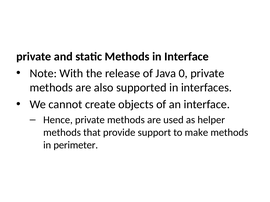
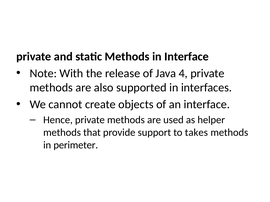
0: 0 -> 4
make: make -> takes
